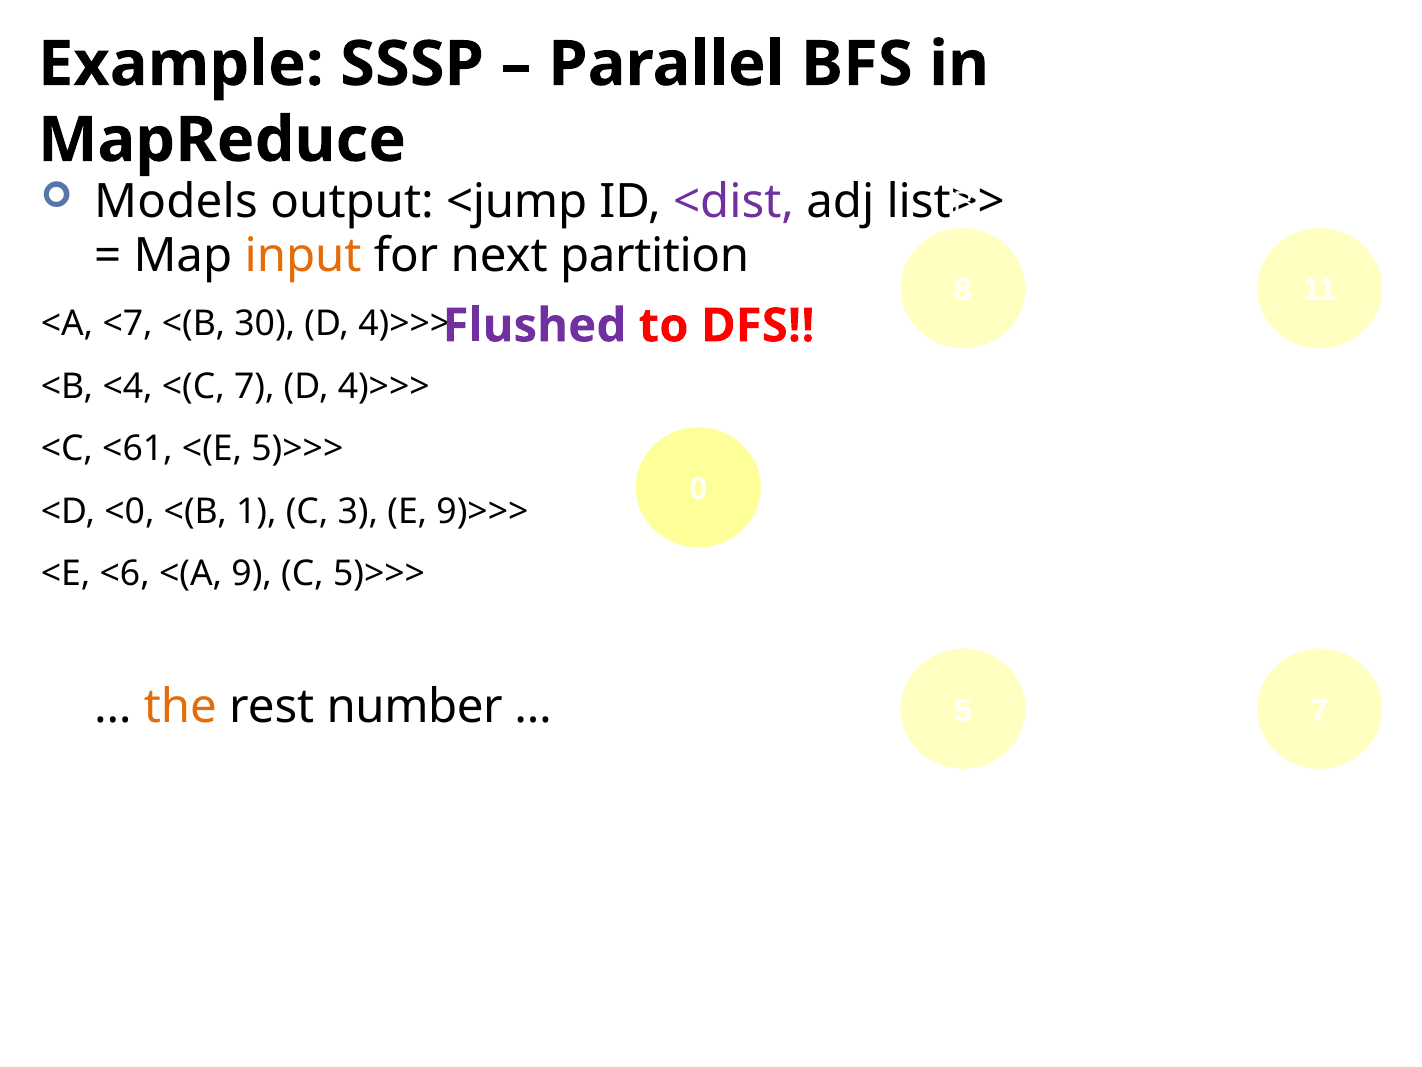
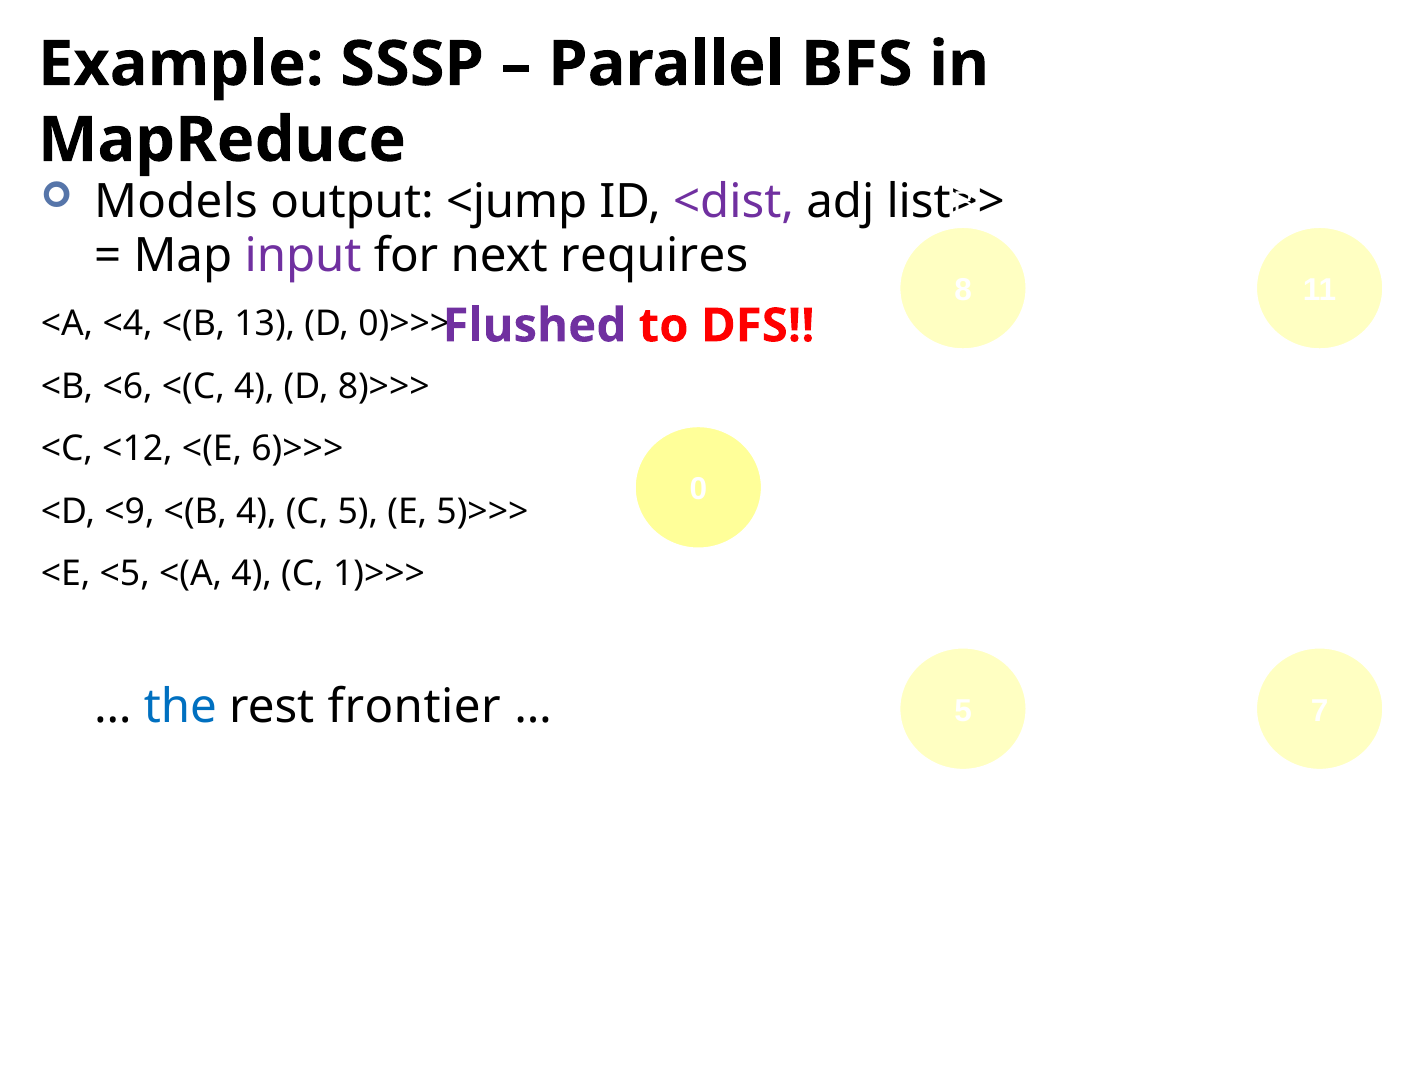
input colour: orange -> purple
partition: partition -> requires
<7: <7 -> <4
30: 30 -> 13
4)>>> at (404, 324): 4)>>> -> 0)>>>
<4: <4 -> <6
<(C 7: 7 -> 4
4)>>> at (384, 386): 4)>>> -> 8)>>>
<61: <61 -> <12
<(E 5)>>>: 5)>>> -> 6)>>>
<0: <0 -> <9
<(B 1: 1 -> 4
C 3: 3 -> 5
9)>>>: 9)>>> -> 5)>>>
<6: <6 -> <5
<(A 9: 9 -> 4
C 5)>>>: 5)>>> -> 1)>>>
the colour: orange -> blue
number: number -> frontier
